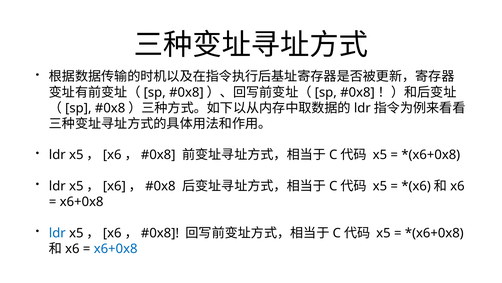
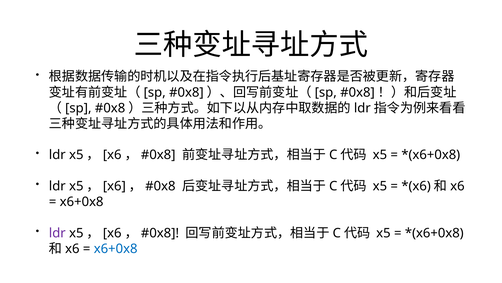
ldr at (57, 233) colour: blue -> purple
